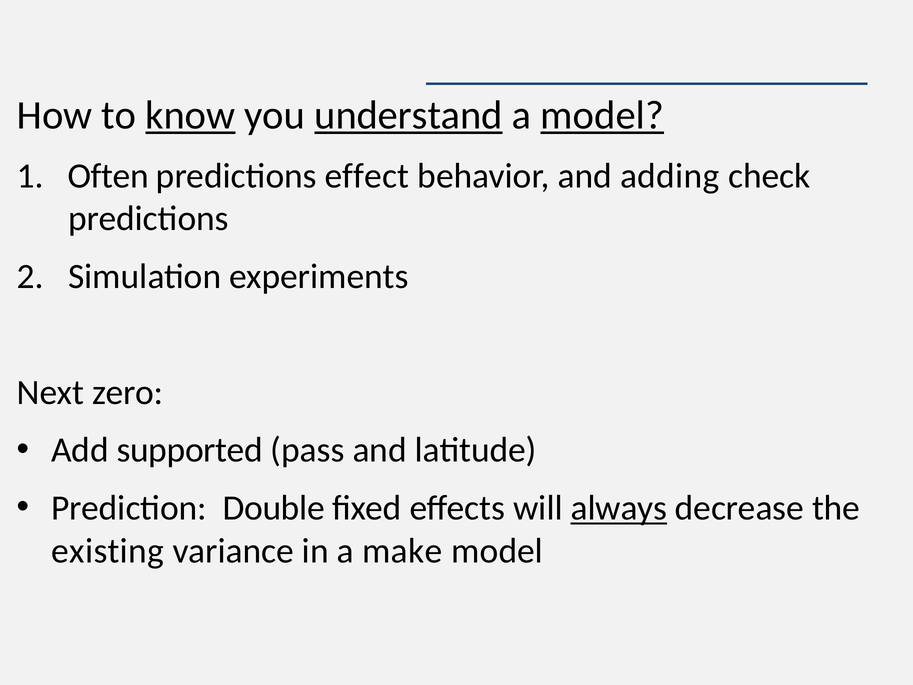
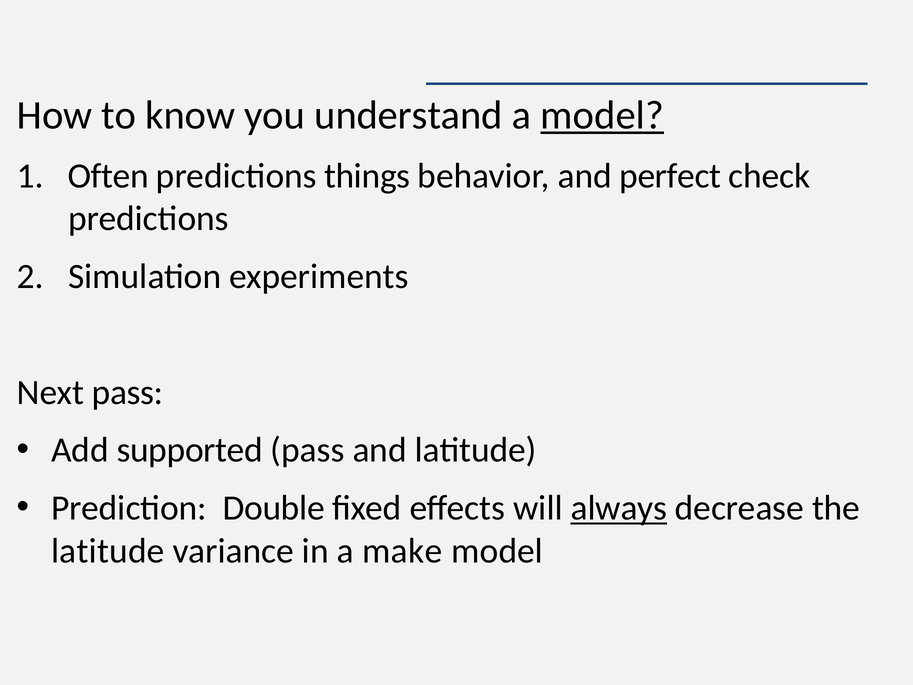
know underline: present -> none
understand underline: present -> none
effect: effect -> things
adding: adding -> perfect
Next zero: zero -> pass
existing at (108, 551): existing -> latitude
